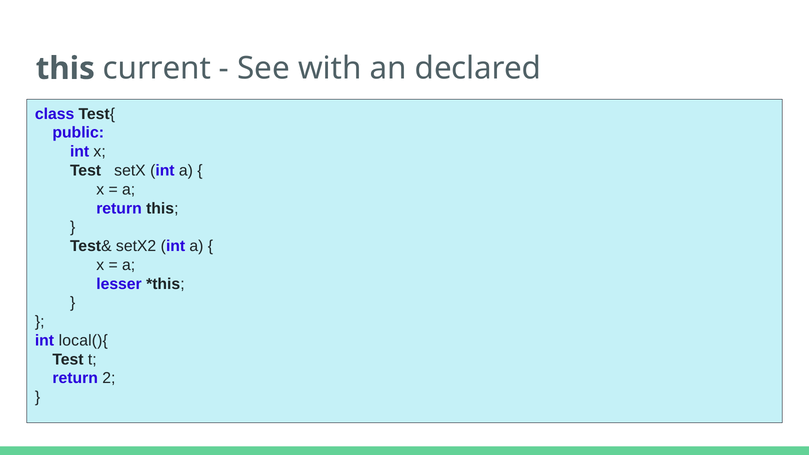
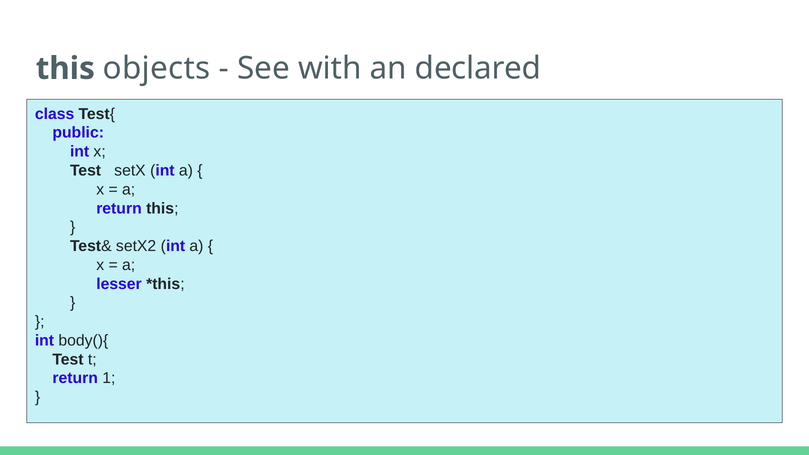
current: current -> objects
local(){: local(){ -> body(){
2: 2 -> 1
